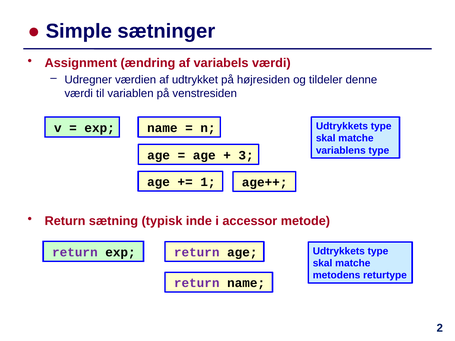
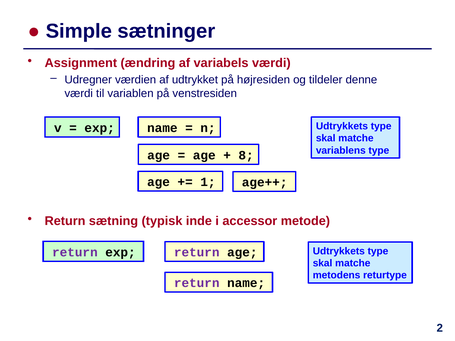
3: 3 -> 8
